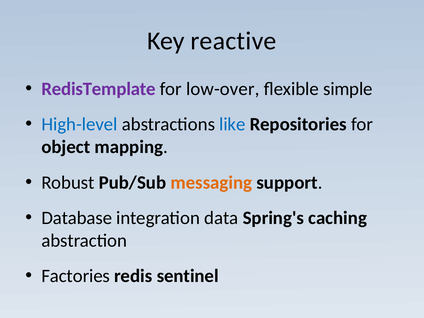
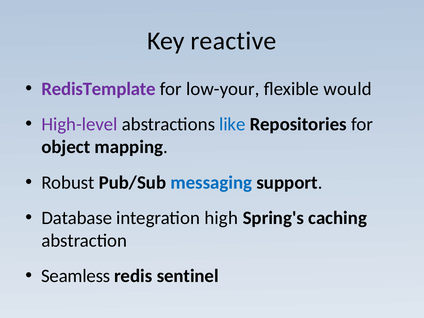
low-over: low-over -> low-your
simple: simple -> would
High-level colour: blue -> purple
messaging colour: orange -> blue
data: data -> high
Factories: Factories -> Seamless
